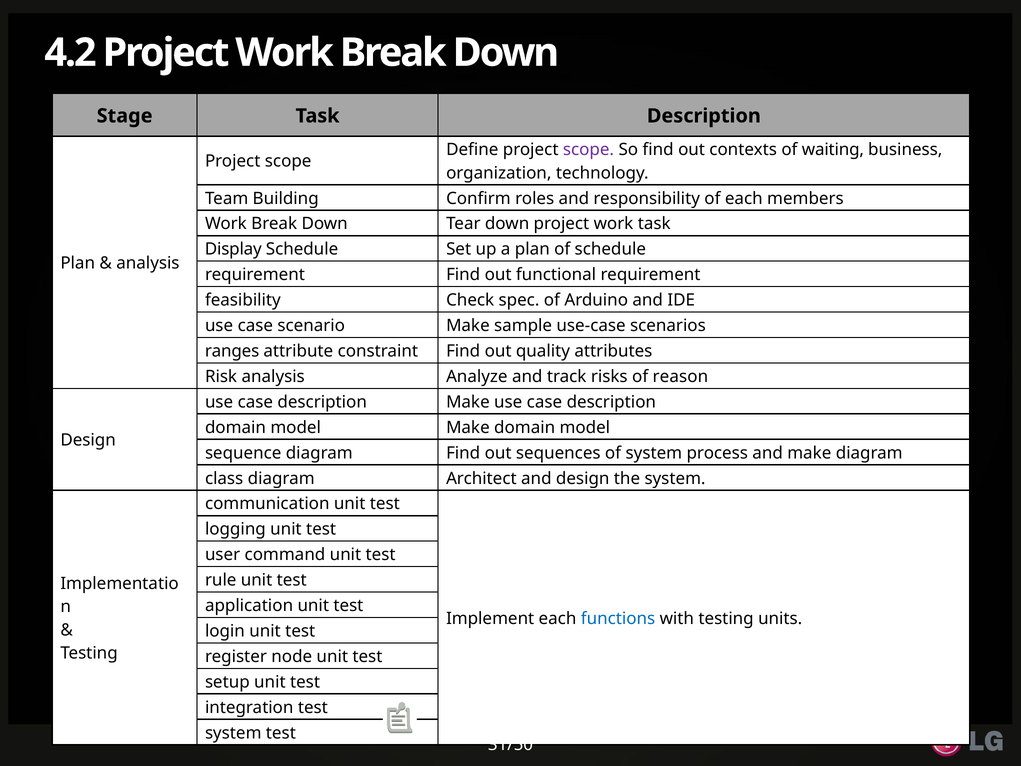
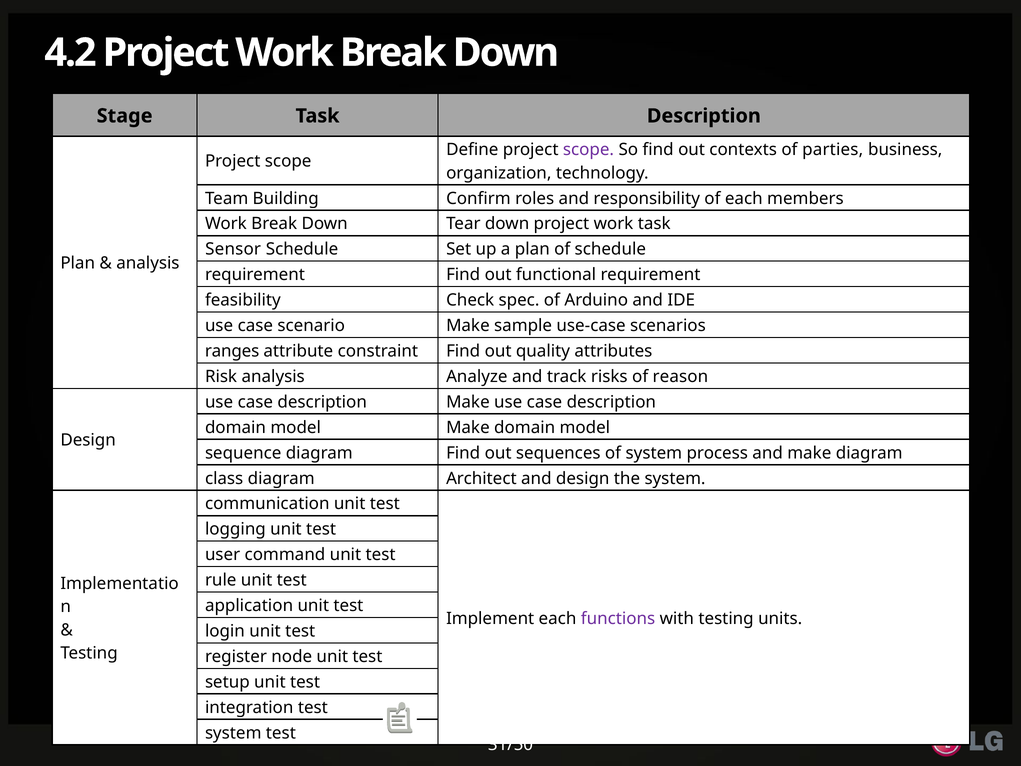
waiting: waiting -> parties
Display: Display -> Sensor
functions colour: blue -> purple
